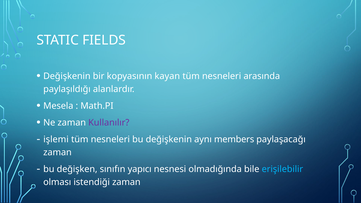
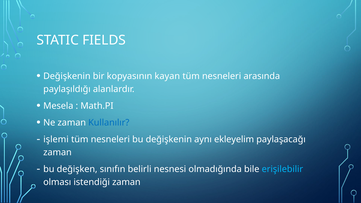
Kullanılır colour: purple -> blue
members: members -> ekleyelim
yapıcı: yapıcı -> belirli
